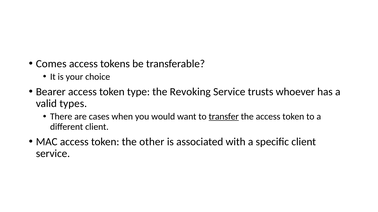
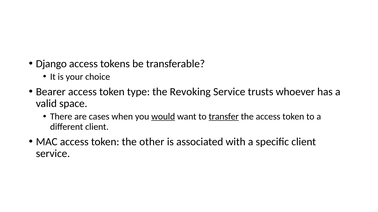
Comes: Comes -> Django
types: types -> space
would underline: none -> present
